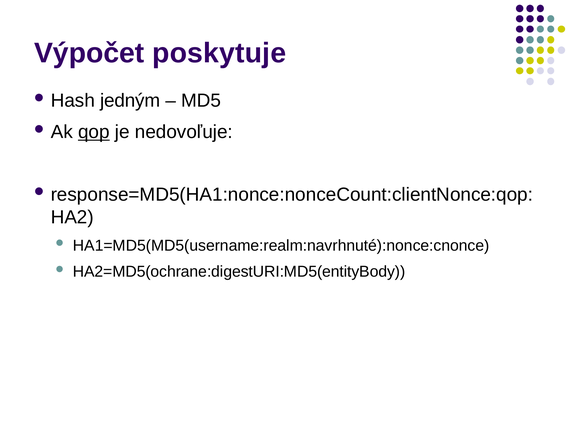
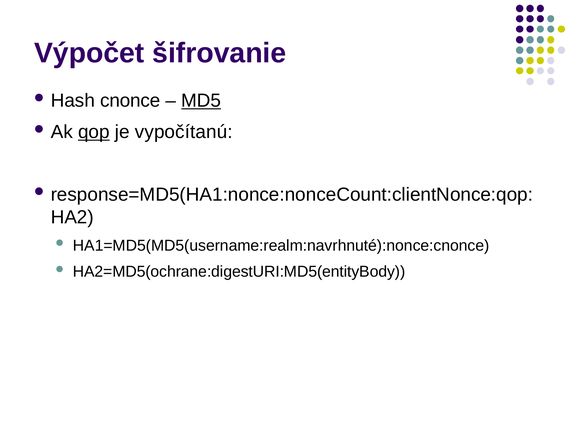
poskytuje: poskytuje -> šifrovanie
jedným: jedným -> cnonce
MD5 underline: none -> present
nedovoľuje: nedovoľuje -> vypočítanú
